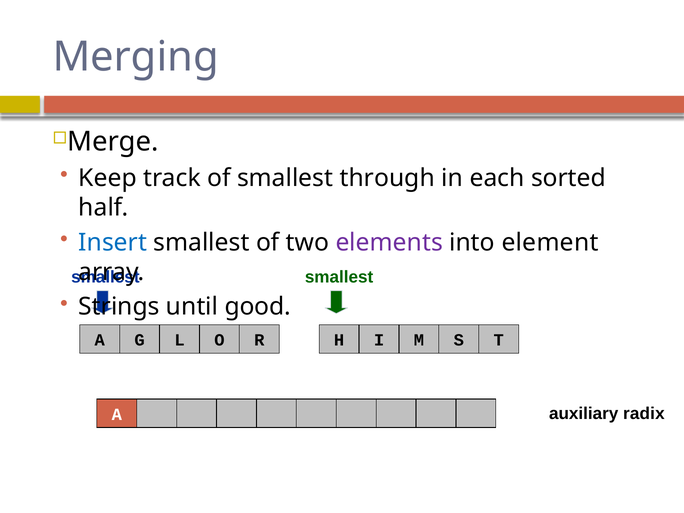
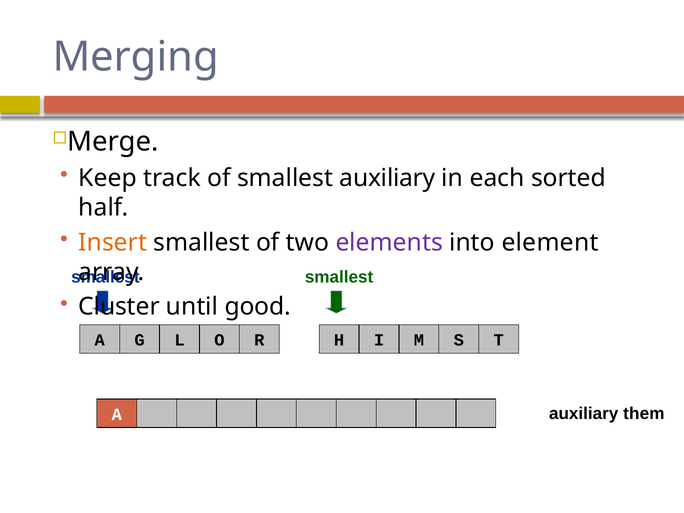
smallest through: through -> auxiliary
Insert colour: blue -> orange
Strings: Strings -> Cluster
radix: radix -> them
